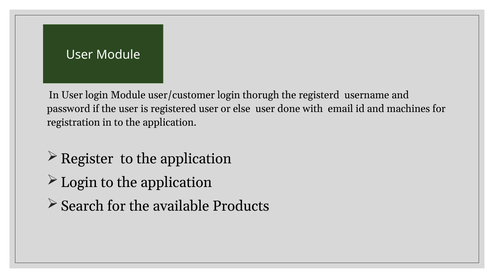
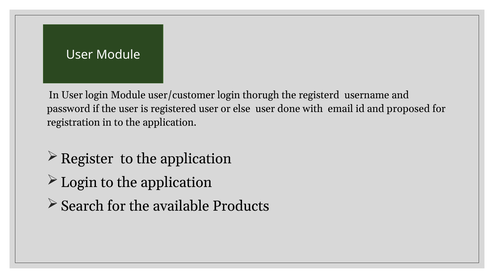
machines: machines -> proposed
